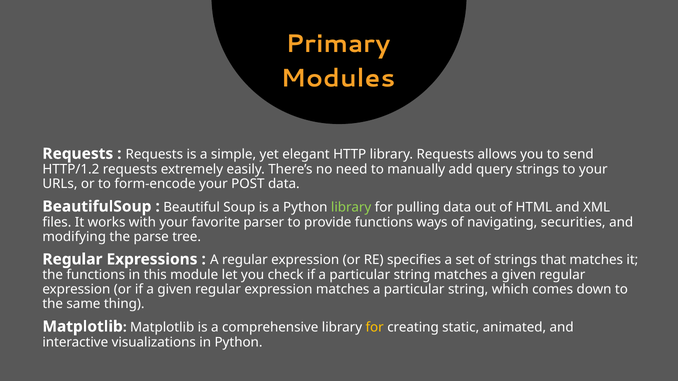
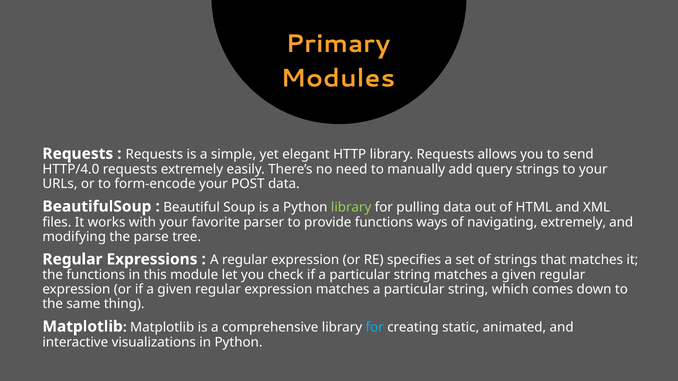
HTTP/1.2: HTTP/1.2 -> HTTP/4.0
navigating securities: securities -> extremely
for at (375, 328) colour: yellow -> light blue
